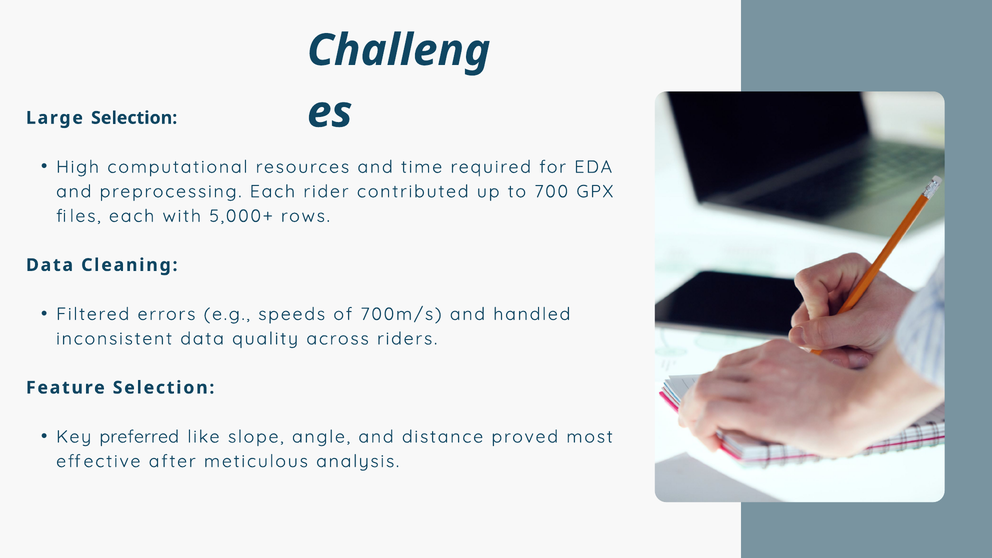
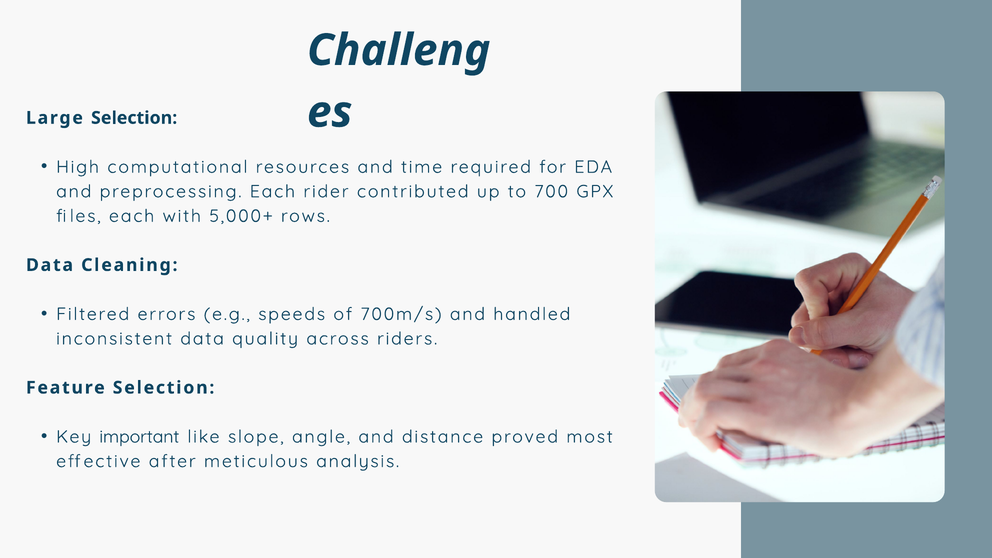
preferred: preferred -> important
